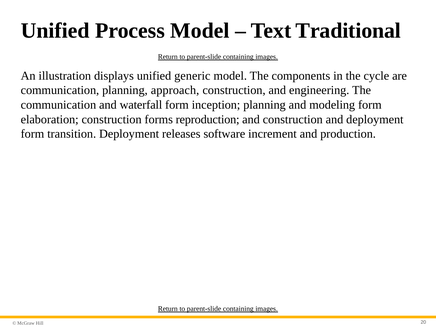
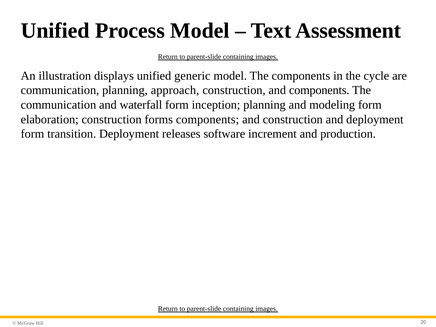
Traditional: Traditional -> Assessment
and engineering: engineering -> components
forms reproduction: reproduction -> components
